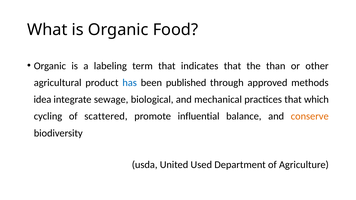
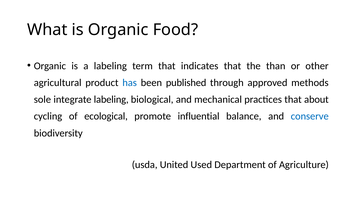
idea: idea -> sole
integrate sewage: sewage -> labeling
which: which -> about
scattered: scattered -> ecological
conserve colour: orange -> blue
